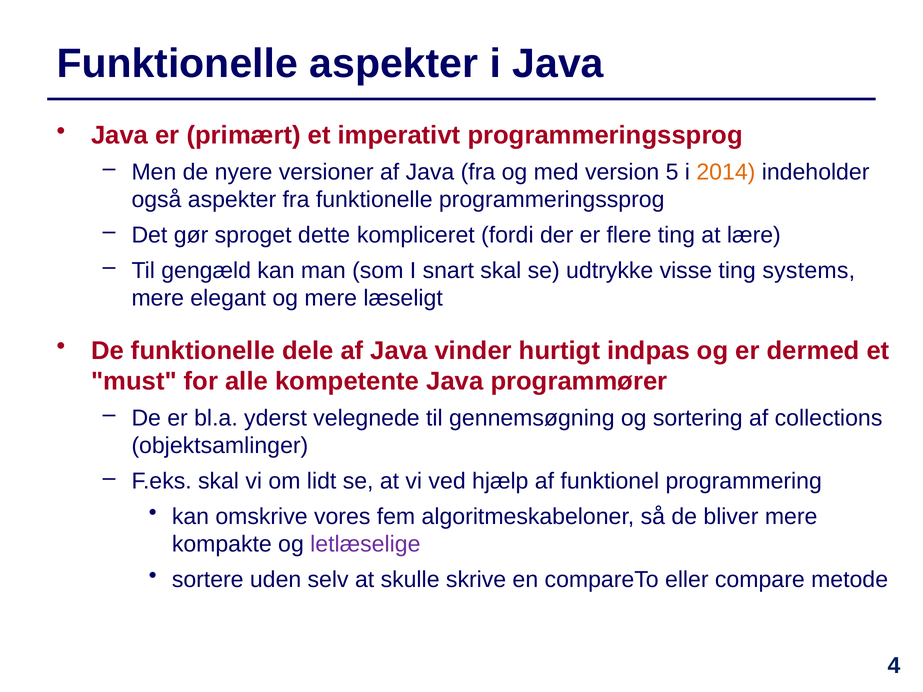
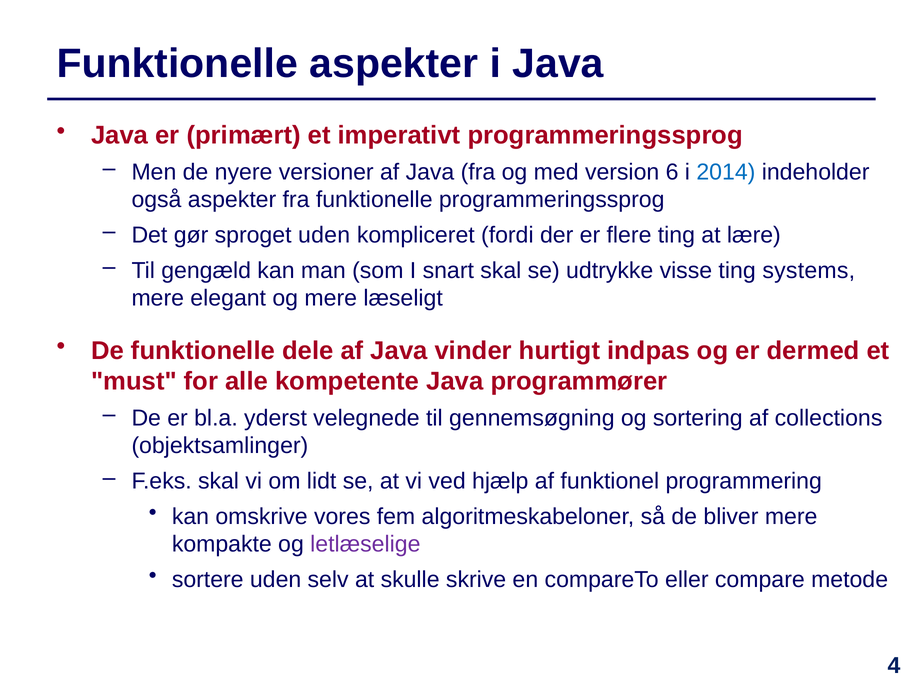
5: 5 -> 6
2014 colour: orange -> blue
sproget dette: dette -> uden
